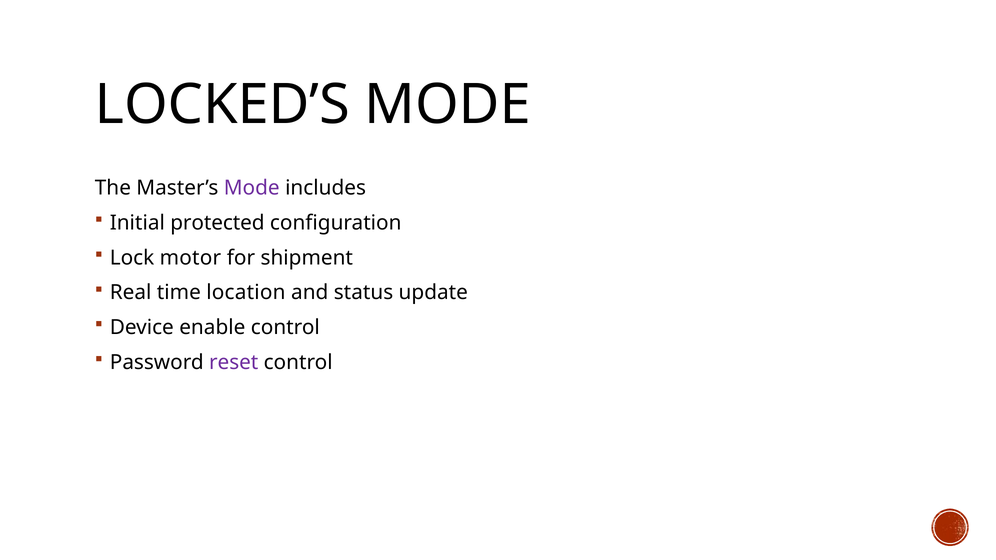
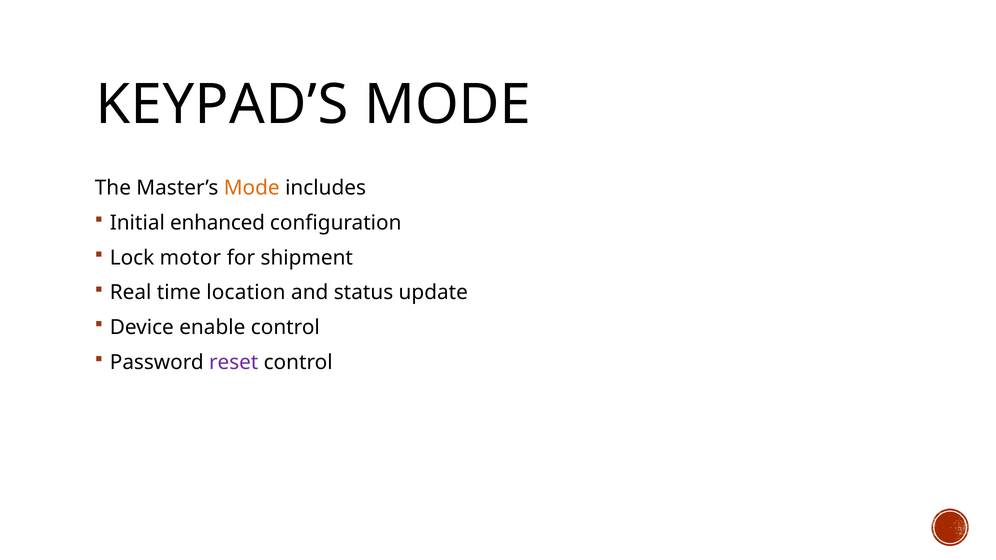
LOCKED’S: LOCKED’S -> KEYPAD’S
Mode at (252, 188) colour: purple -> orange
protected: protected -> enhanced
